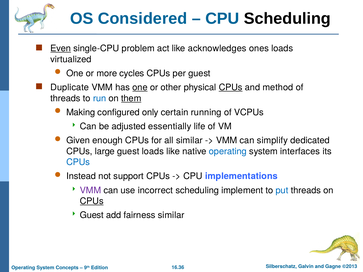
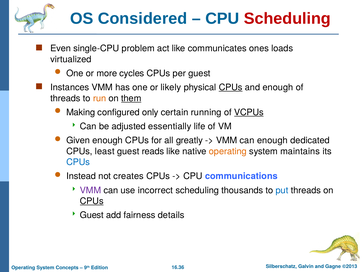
Scheduling at (287, 18) colour: black -> red
Even underline: present -> none
acknowledges: acknowledges -> communicates
Duplicate: Duplicate -> Instances
one at (140, 87) underline: present -> none
other: other -> likely
and method: method -> enough
run colour: blue -> orange
VCPUs underline: none -> present
all similar: similar -> greatly
can simplify: simplify -> enough
large: large -> least
guest loads: loads -> reads
operating at (228, 151) colour: blue -> orange
interfaces: interfaces -> maintains
support: support -> creates
implementations: implementations -> communications
implement: implement -> thousands
fairness similar: similar -> details
